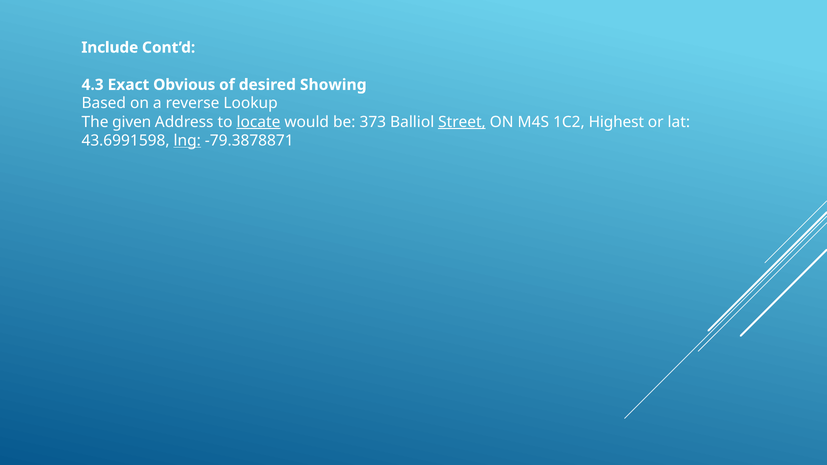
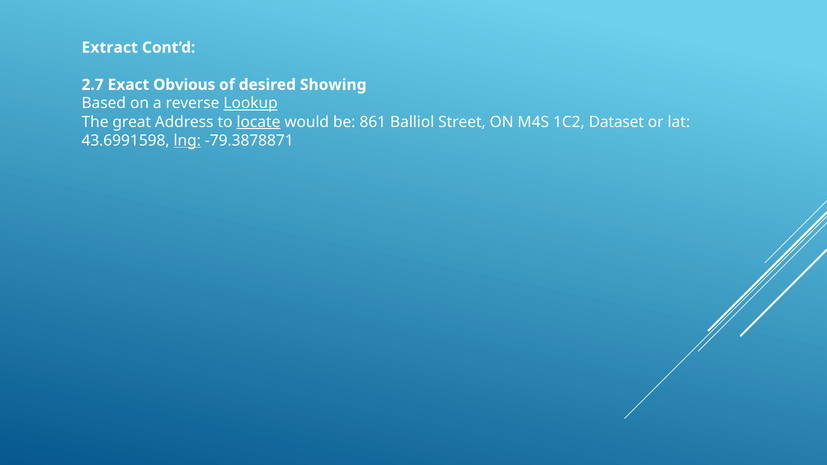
Include: Include -> Extract
4.3: 4.3 -> 2.7
Lookup underline: none -> present
given: given -> great
373: 373 -> 861
Street underline: present -> none
Highest: Highest -> Dataset
